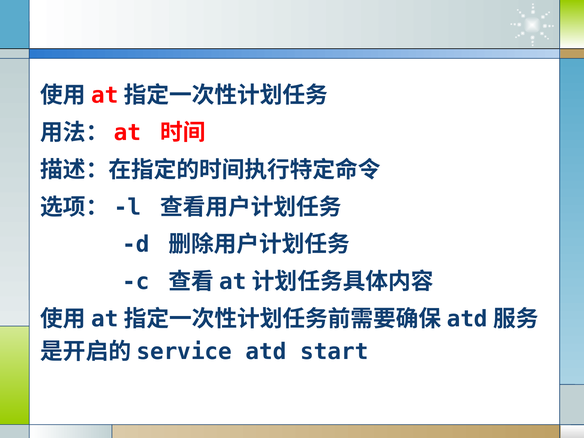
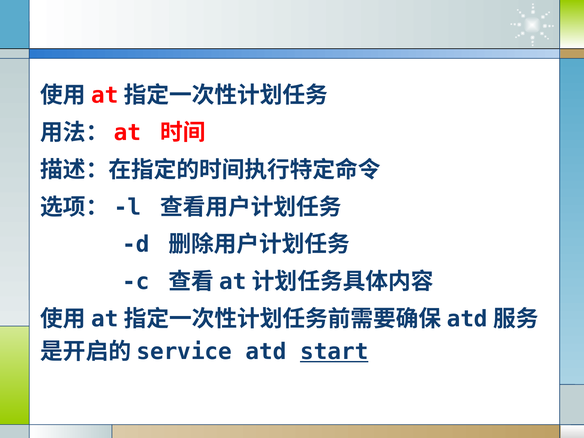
start underline: none -> present
